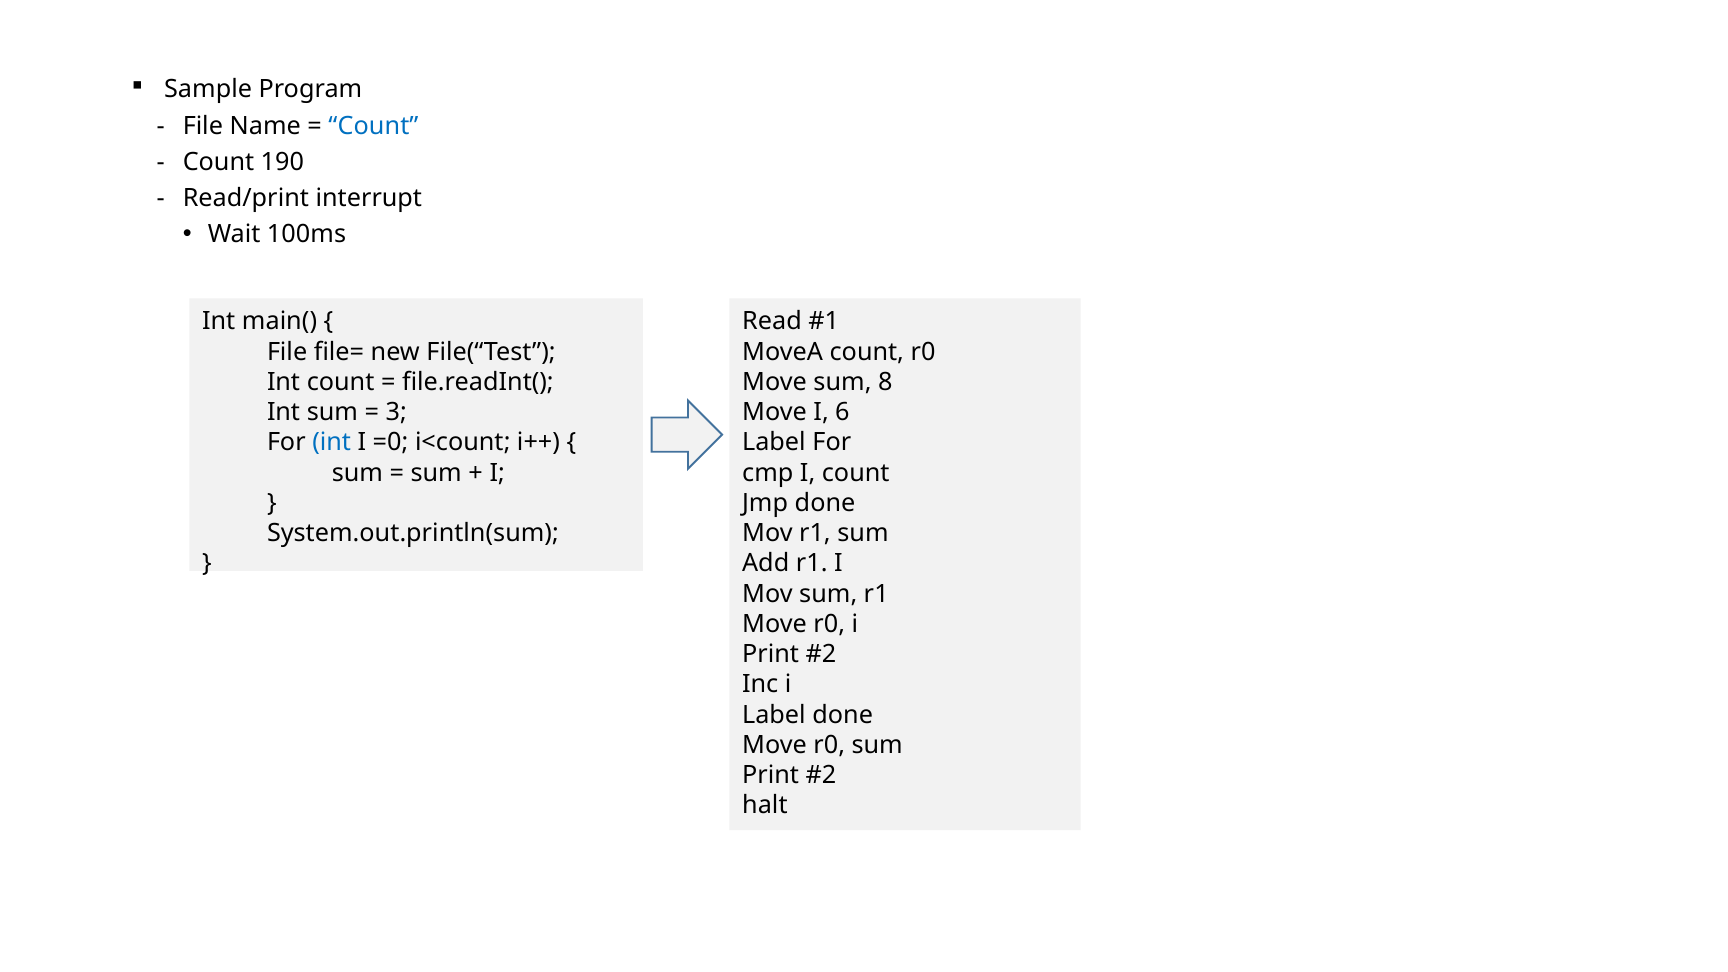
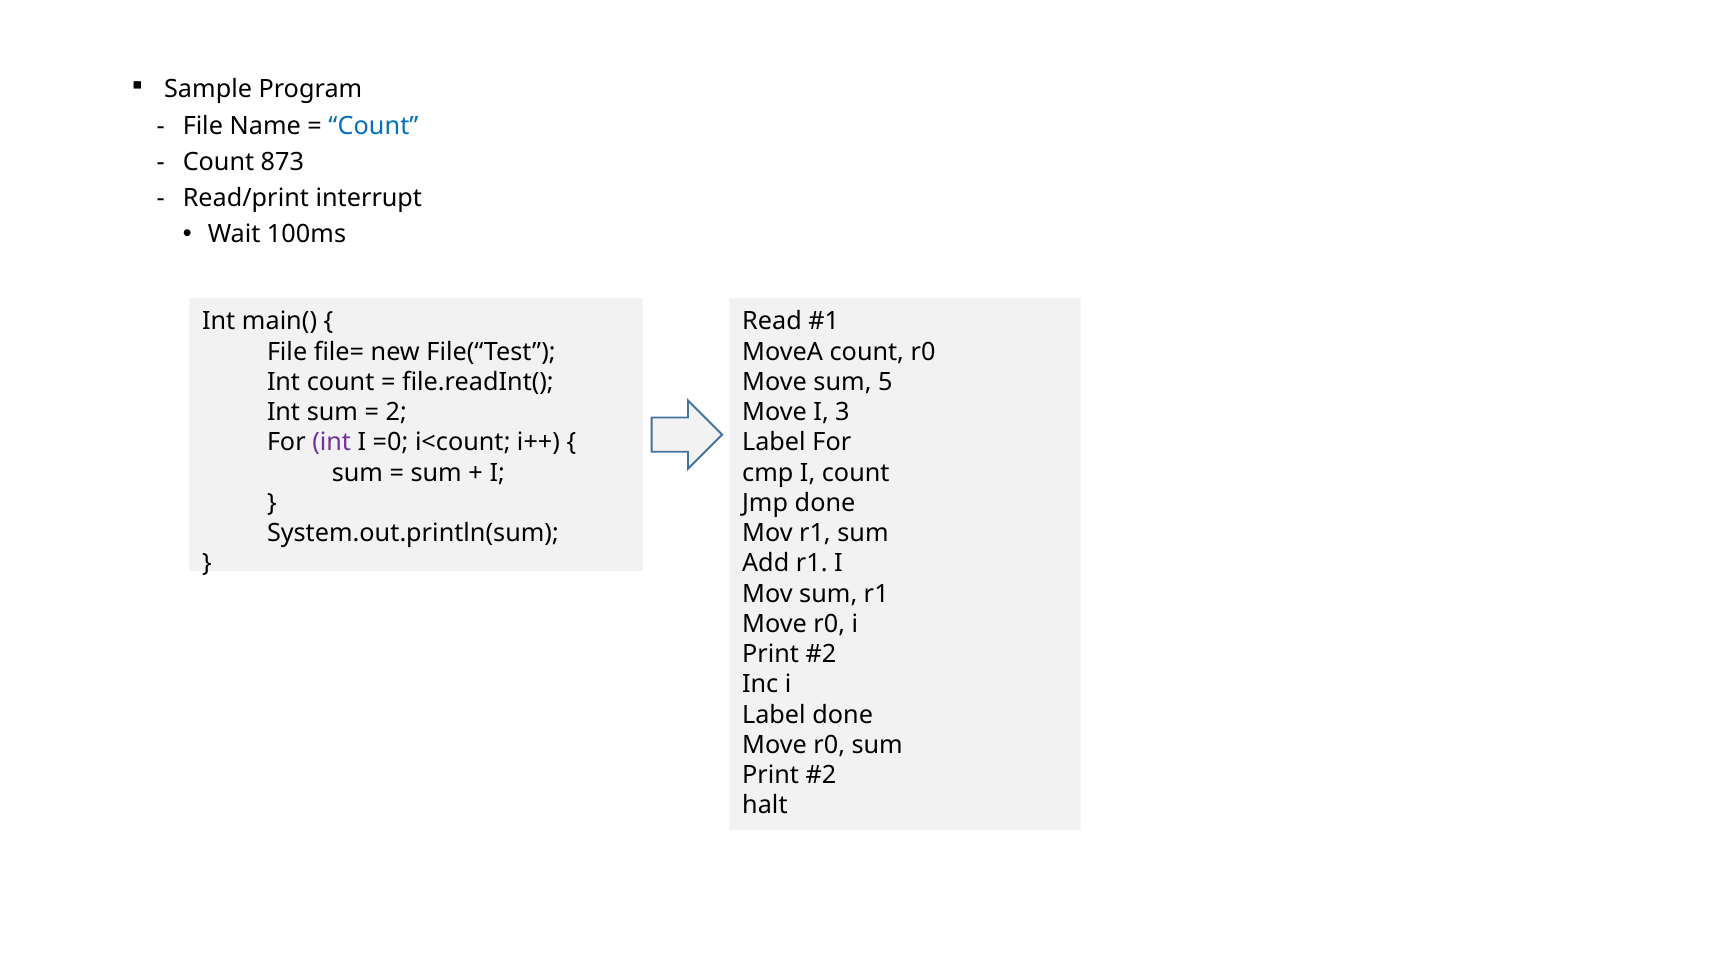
190: 190 -> 873
8: 8 -> 5
3: 3 -> 2
6: 6 -> 3
int at (332, 443) colour: blue -> purple
